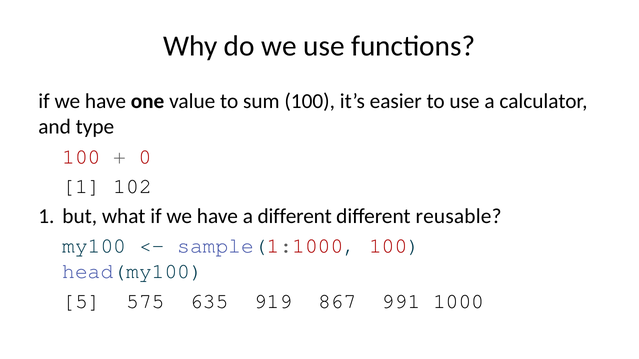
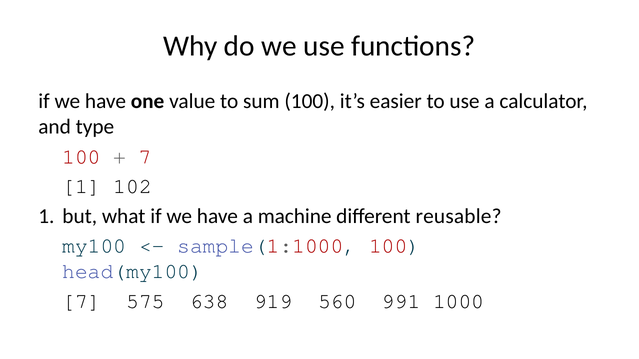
0 at (145, 157): 0 -> 7
a different: different -> machine
5 at (81, 302): 5 -> 7
635: 635 -> 638
867: 867 -> 560
